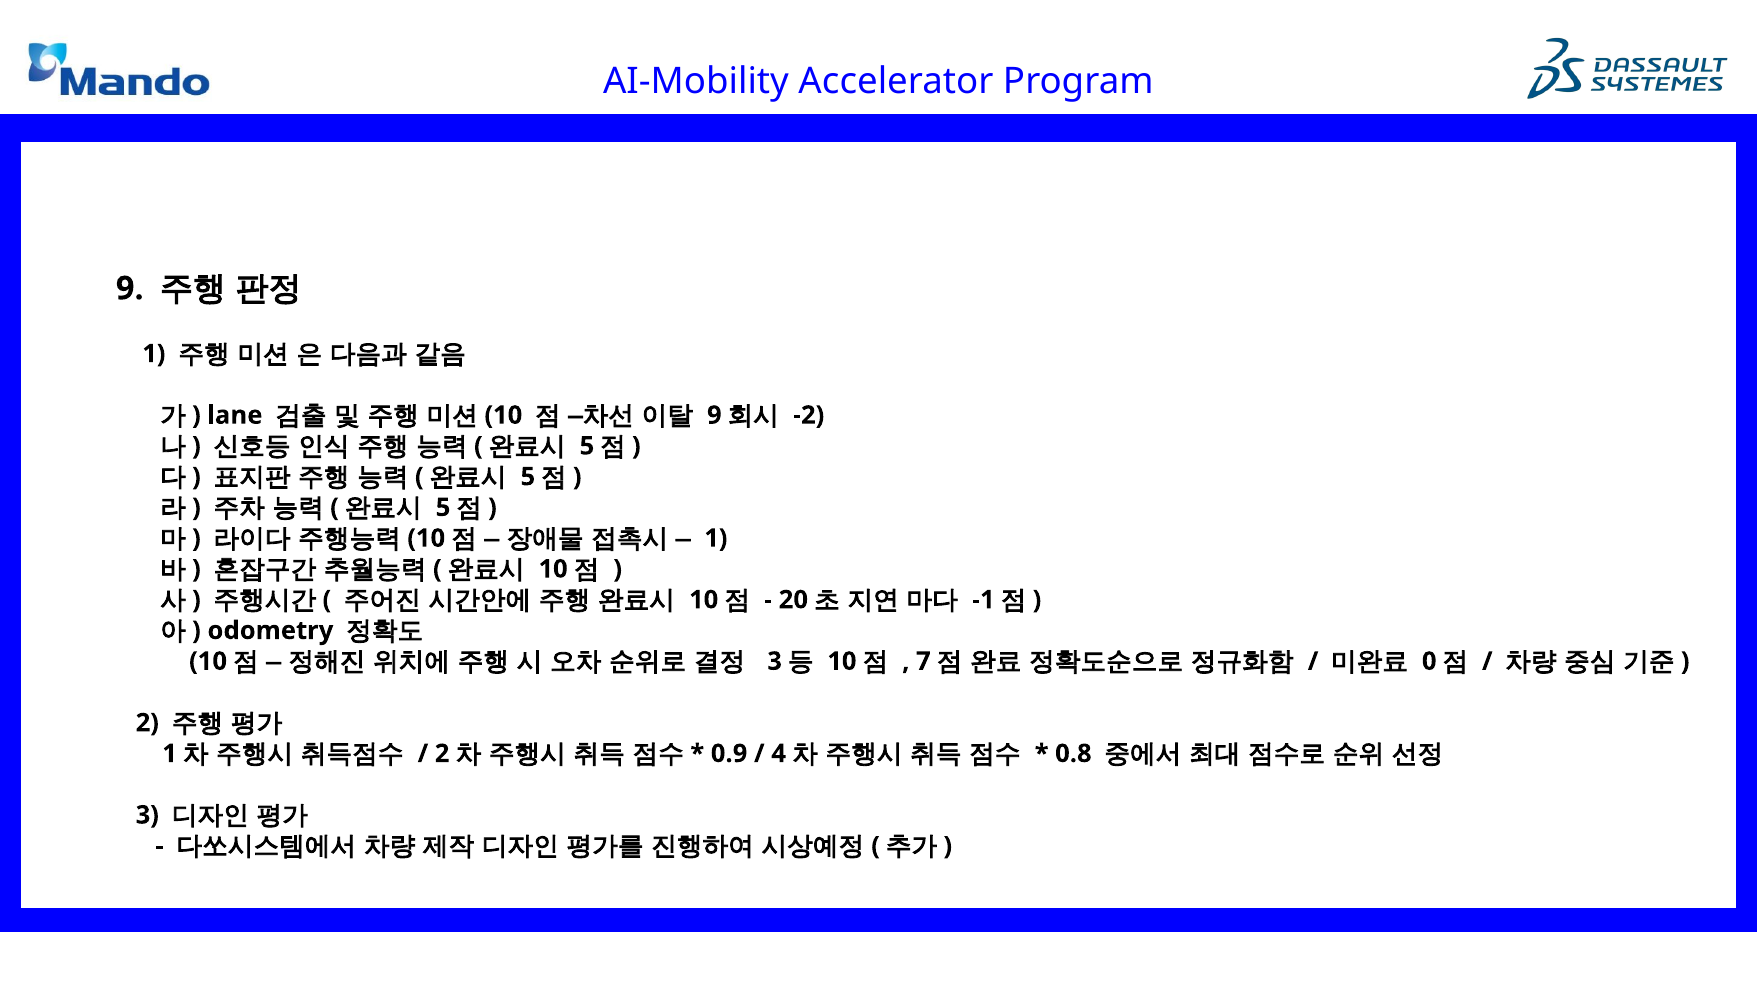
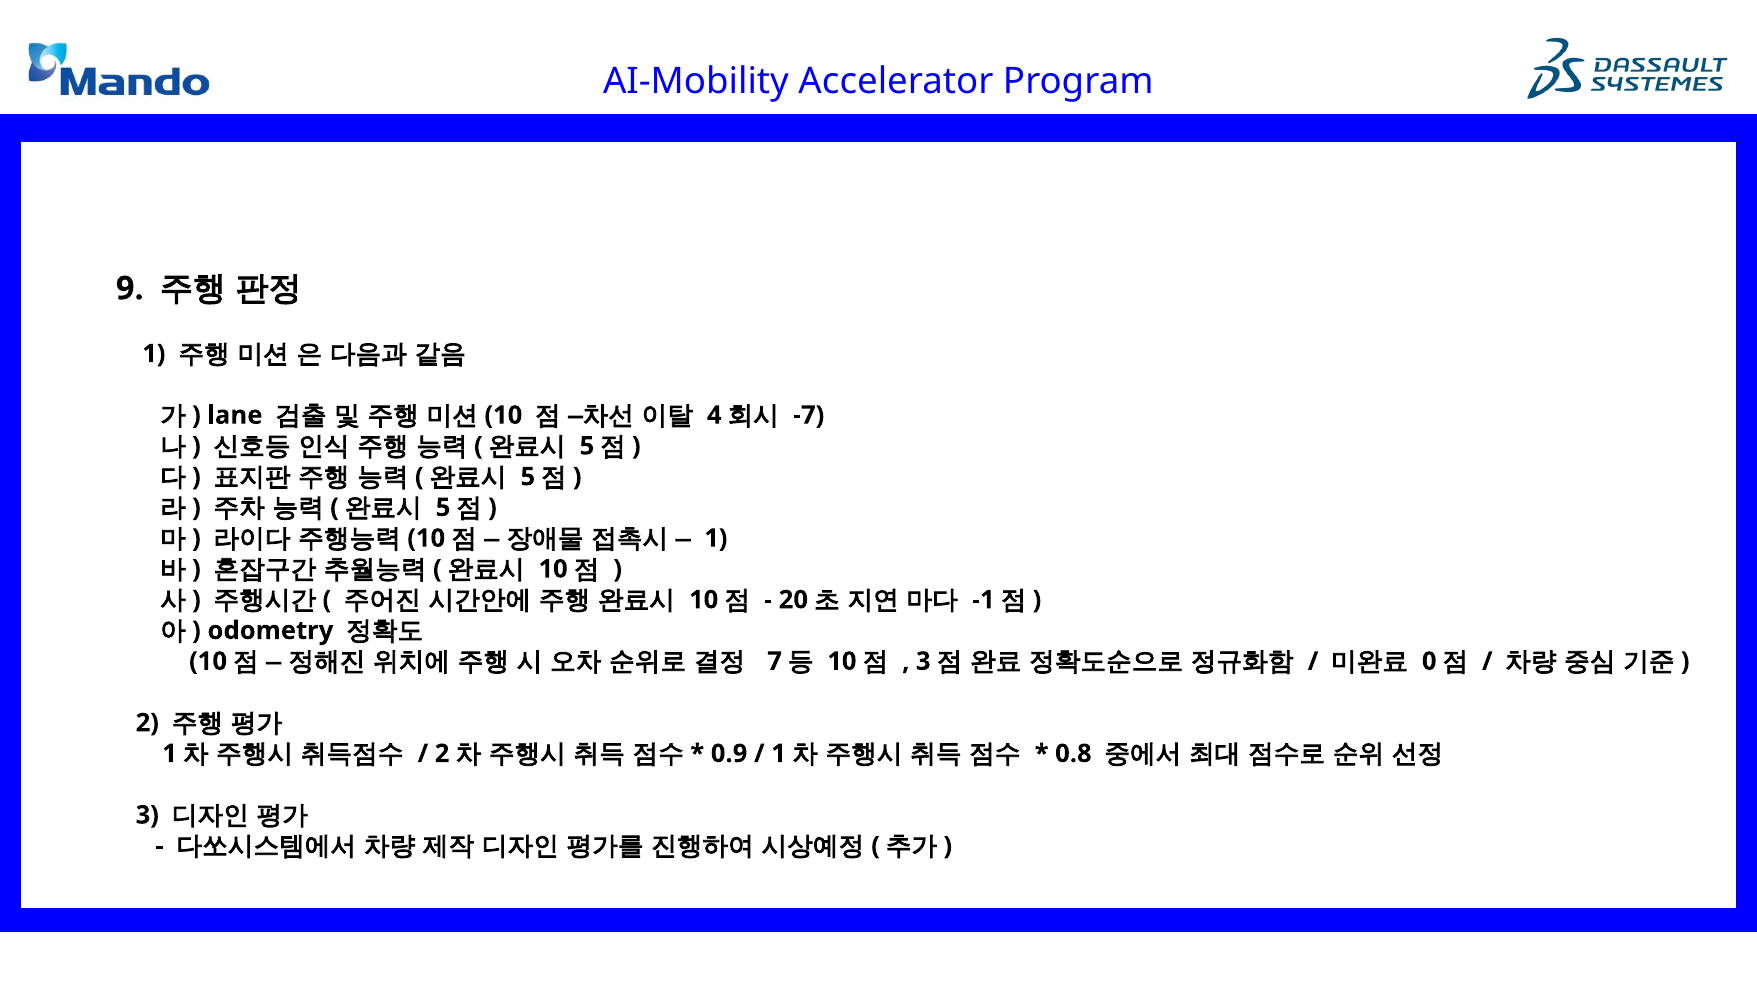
9 at (714, 415): 9 -> 4
-2: -2 -> -7
3 at (775, 662): 3 -> 7
7 at (923, 662): 7 -> 3
4 at (779, 754): 4 -> 1
